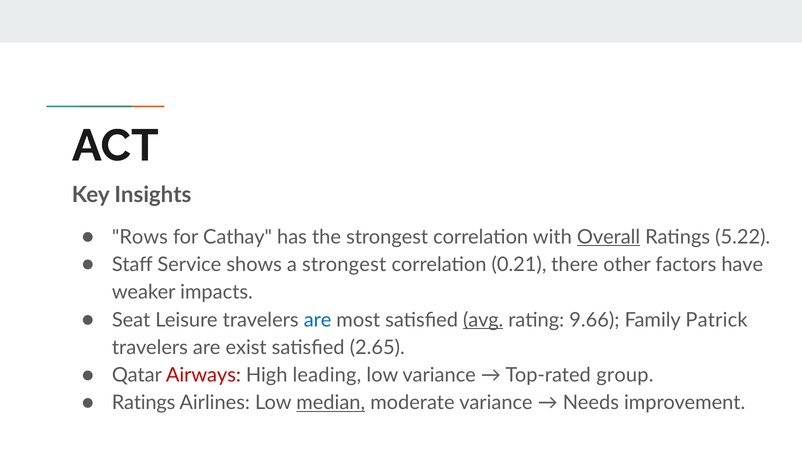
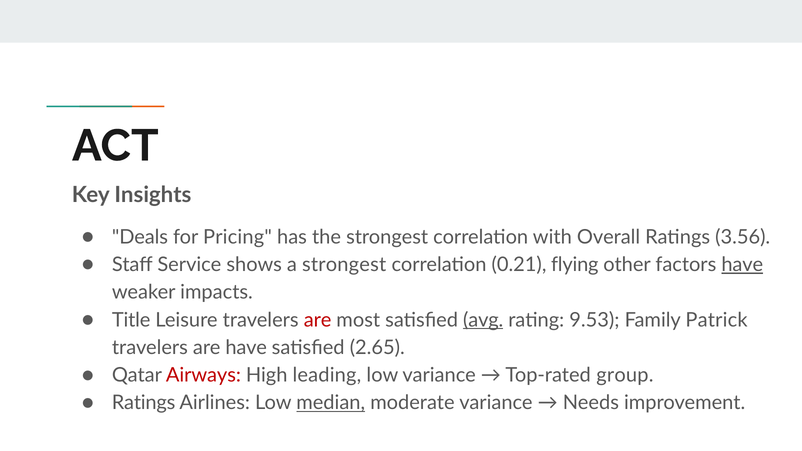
Rows: Rows -> Deals
Cathay: Cathay -> Pricing
Overall underline: present -> none
5.22: 5.22 -> 3.56
there: there -> flying
have at (742, 265) underline: none -> present
Seat: Seat -> Title
are at (318, 320) colour: blue -> red
9.66: 9.66 -> 9.53
are exist: exist -> have
